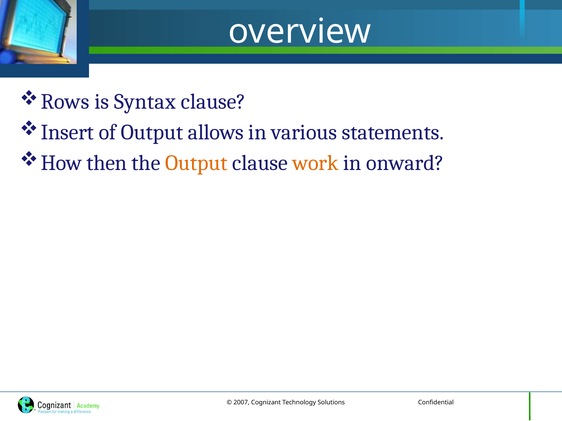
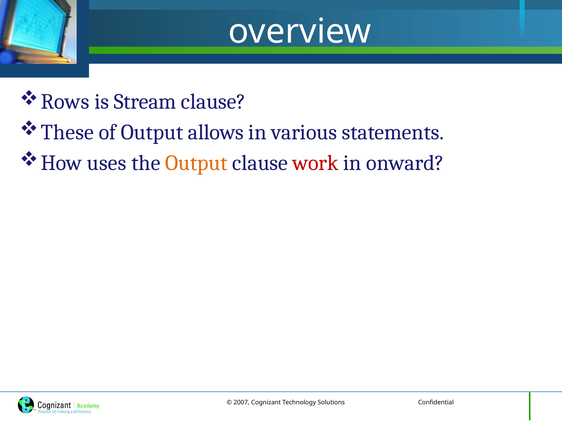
Syntax: Syntax -> Stream
Insert: Insert -> These
then: then -> uses
work colour: orange -> red
